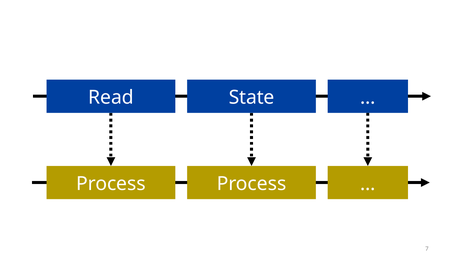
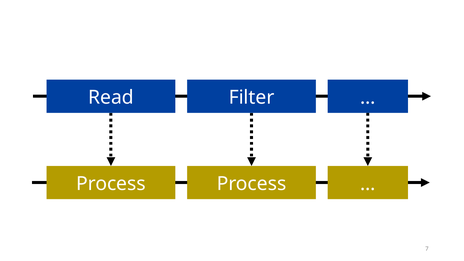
State: State -> Filter
